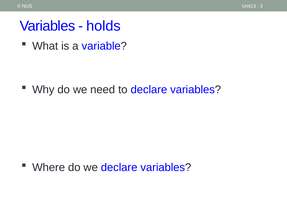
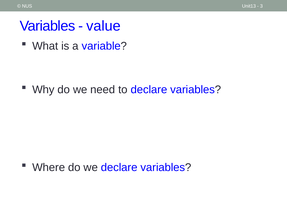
holds at (104, 26): holds -> value
